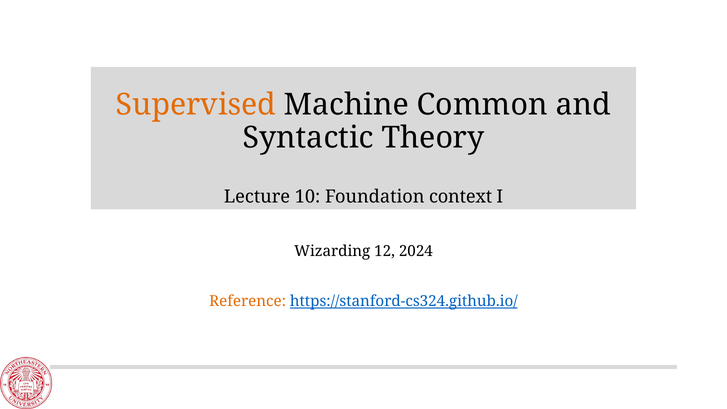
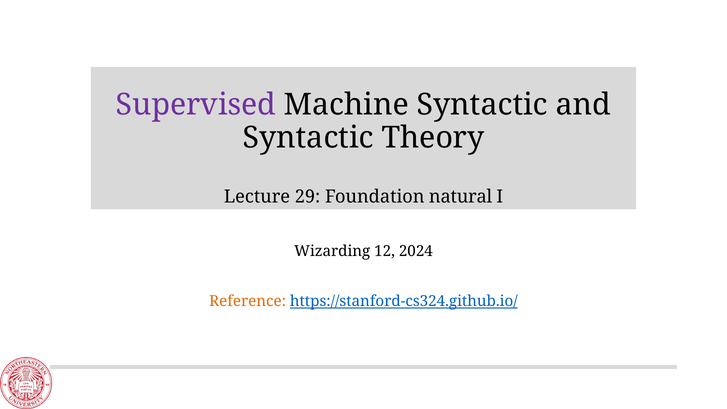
Supervised colour: orange -> purple
Machine Common: Common -> Syntactic
10: 10 -> 29
context: context -> natural
